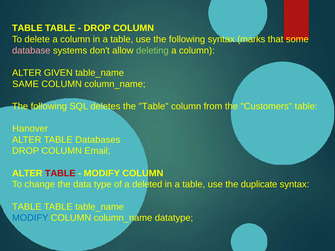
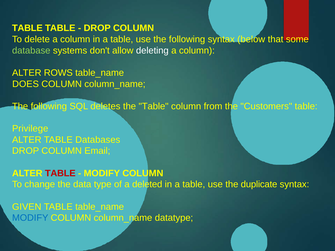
marks: marks -> below
database colour: pink -> light green
deleting colour: light green -> white
GIVEN: GIVEN -> ROWS
SAME: SAME -> DOES
Hanover: Hanover -> Privilege
TABLE at (27, 207): TABLE -> GIVEN
